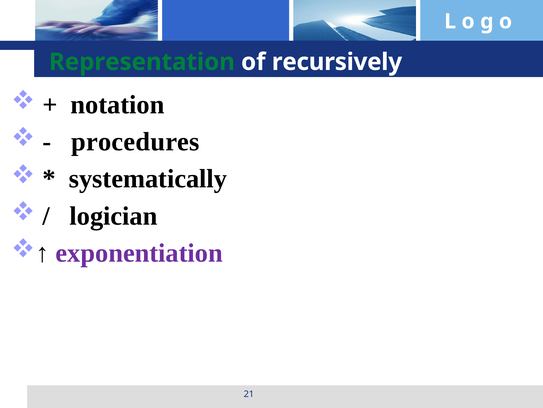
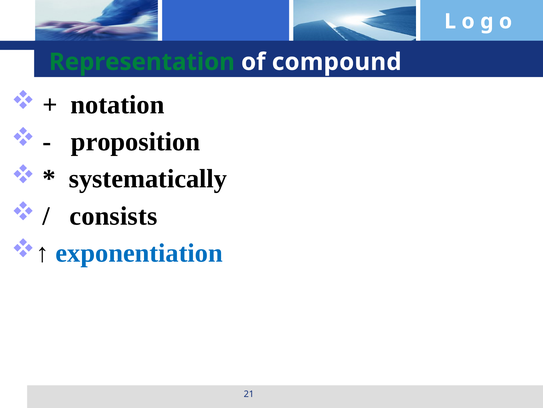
recursively: recursively -> compound
procedures: procedures -> proposition
logician: logician -> consists
exponentiation colour: purple -> blue
